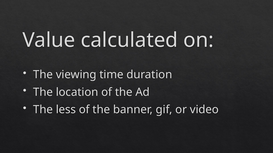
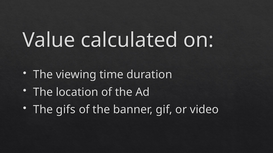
less: less -> gifs
